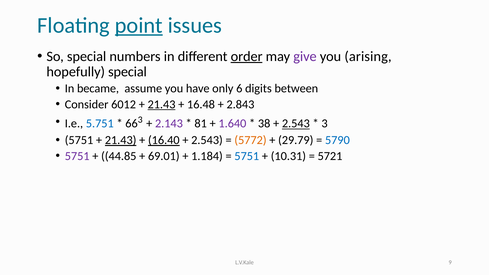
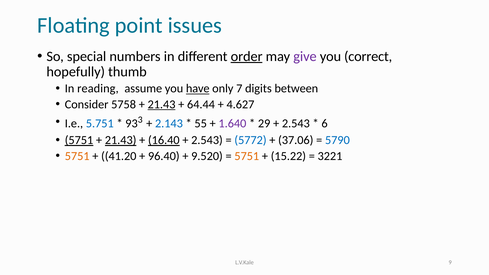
point underline: present -> none
arising: arising -> correct
hopefully special: special -> thumb
became: became -> reading
have underline: none -> present
6: 6 -> 7
6012: 6012 -> 5758
16.48: 16.48 -> 64.44
2.843: 2.843 -> 4.627
66: 66 -> 93
2.143 colour: purple -> blue
81: 81 -> 55
38: 38 -> 29
2.543 at (296, 124) underline: present -> none
3 at (325, 124): 3 -> 6
5751 at (79, 140) underline: none -> present
5772 colour: orange -> blue
29.79: 29.79 -> 37.06
5751 at (77, 156) colour: purple -> orange
44.85: 44.85 -> 41.20
69.01: 69.01 -> 96.40
1.184: 1.184 -> 9.520
5751 at (247, 156) colour: blue -> orange
10.31: 10.31 -> 15.22
5721: 5721 -> 3221
